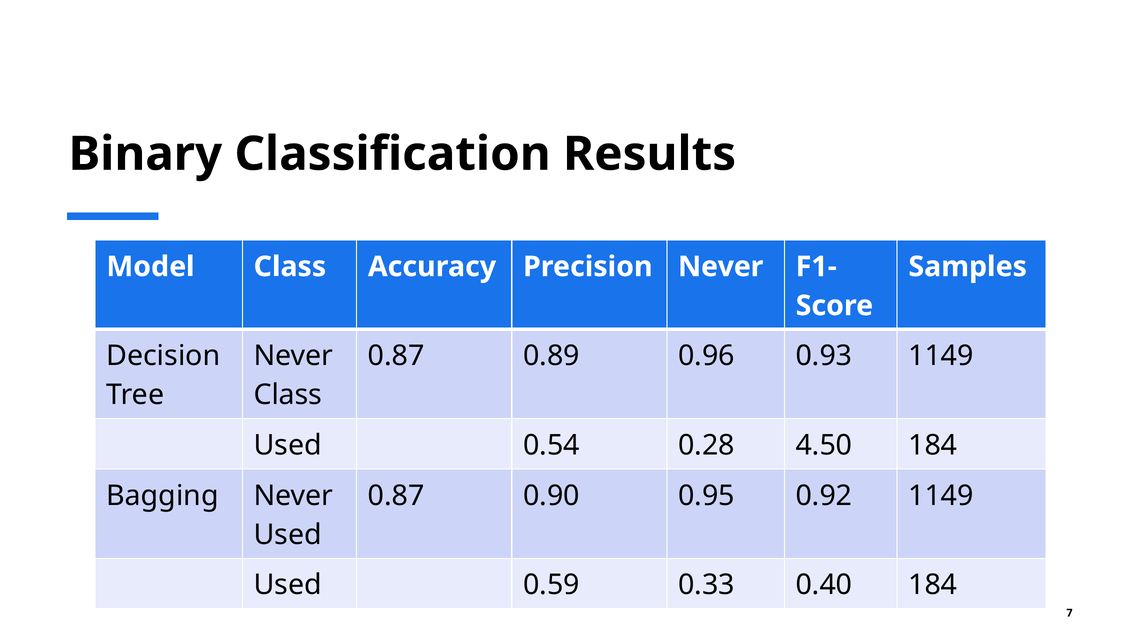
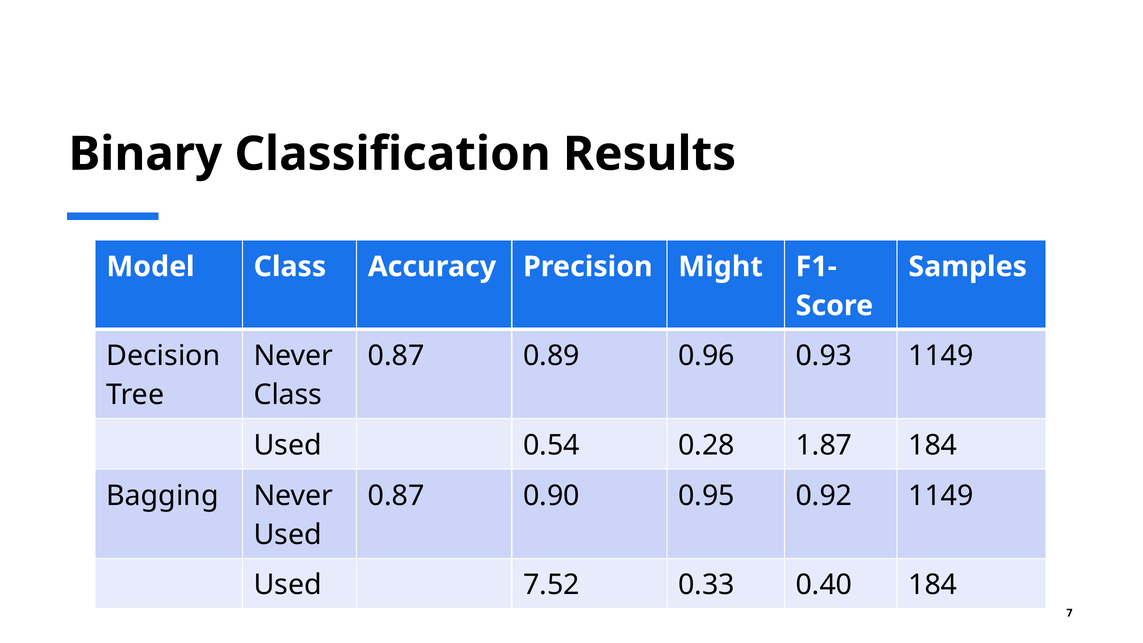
Precision Never: Never -> Might
4.50: 4.50 -> 1.87
0.59: 0.59 -> 7.52
